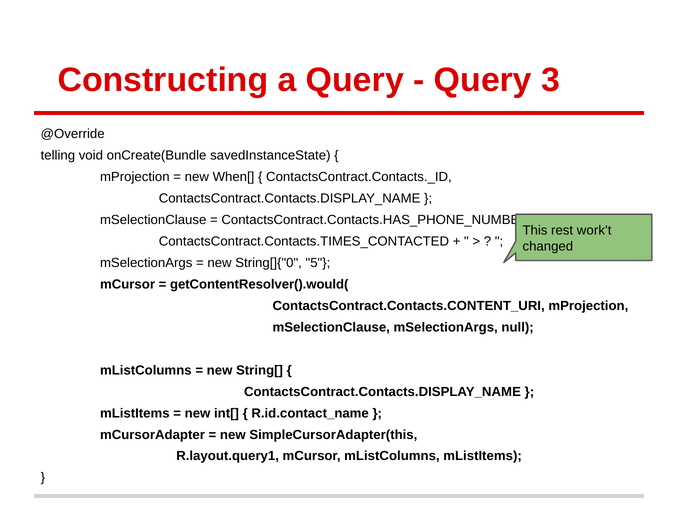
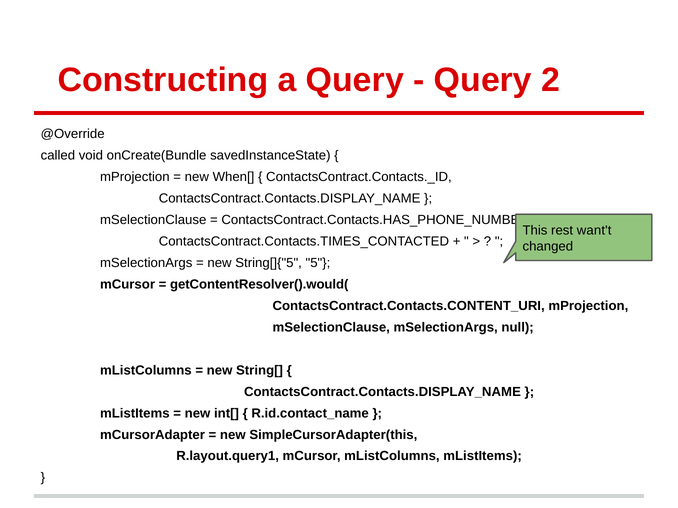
3: 3 -> 2
telling: telling -> called
work't: work't -> want't
String[]{"0: String[]{"0 -> String[]{"5
